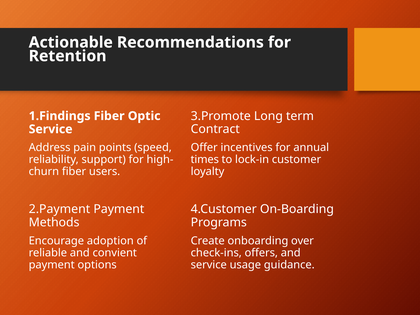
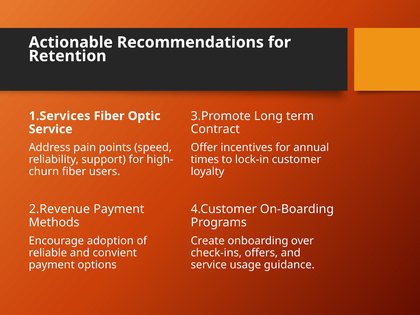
1.Findings: 1.Findings -> 1.Services
2.Payment: 2.Payment -> 2.Revenue
